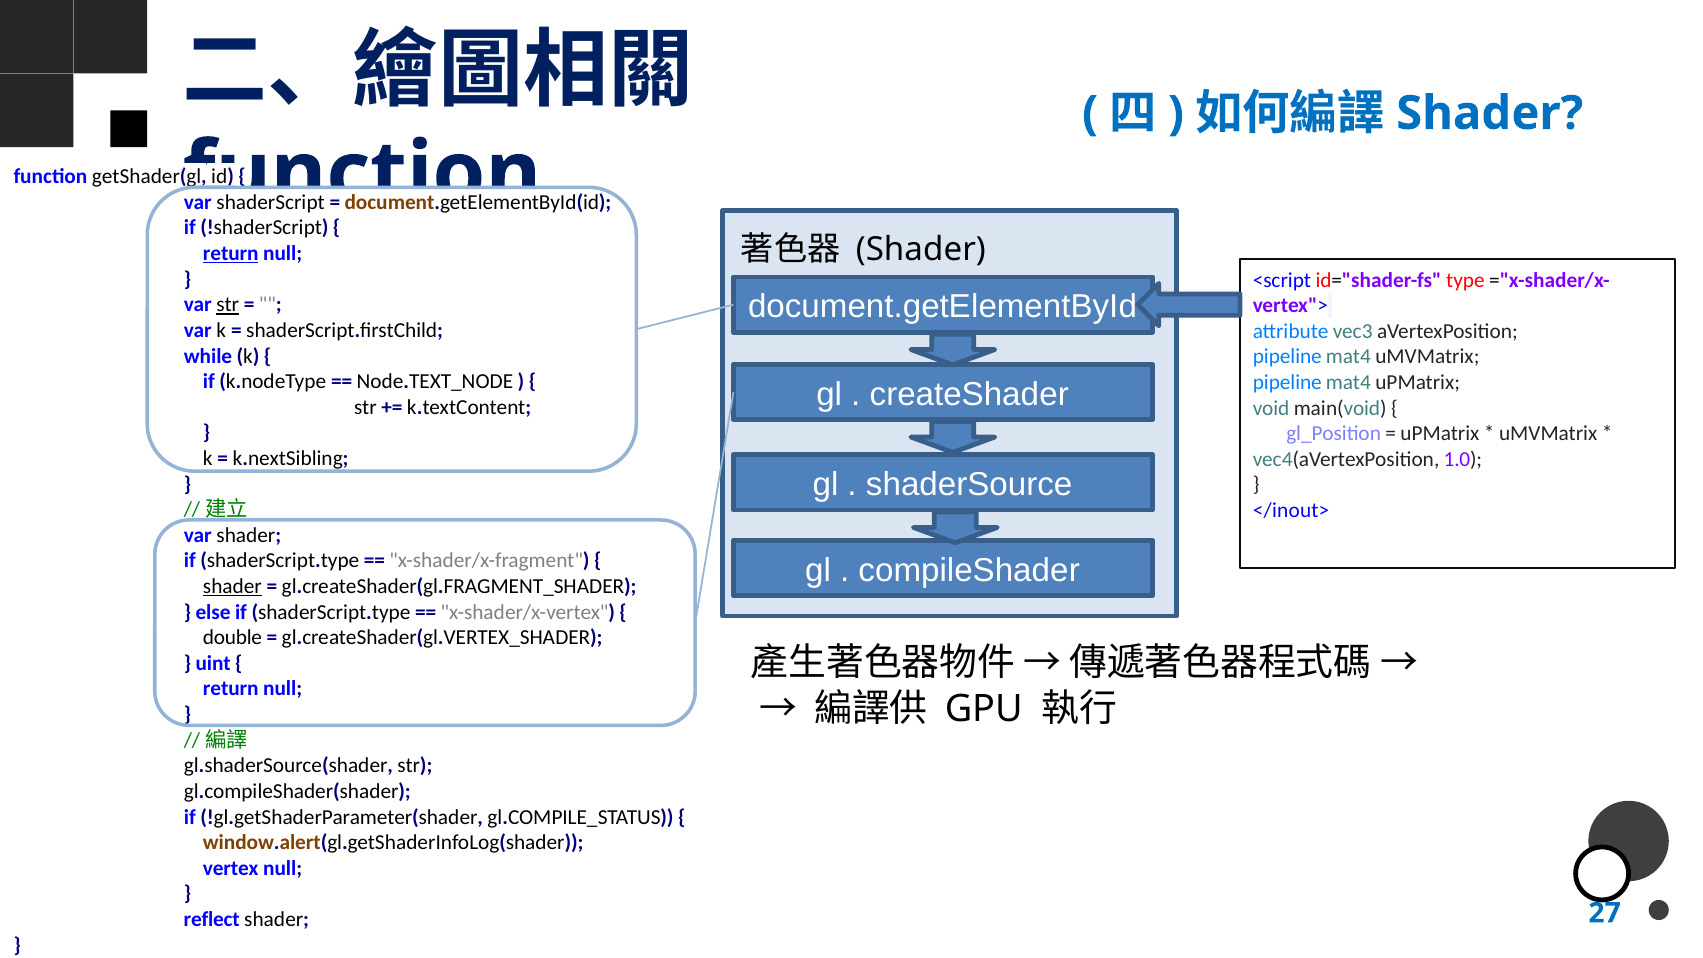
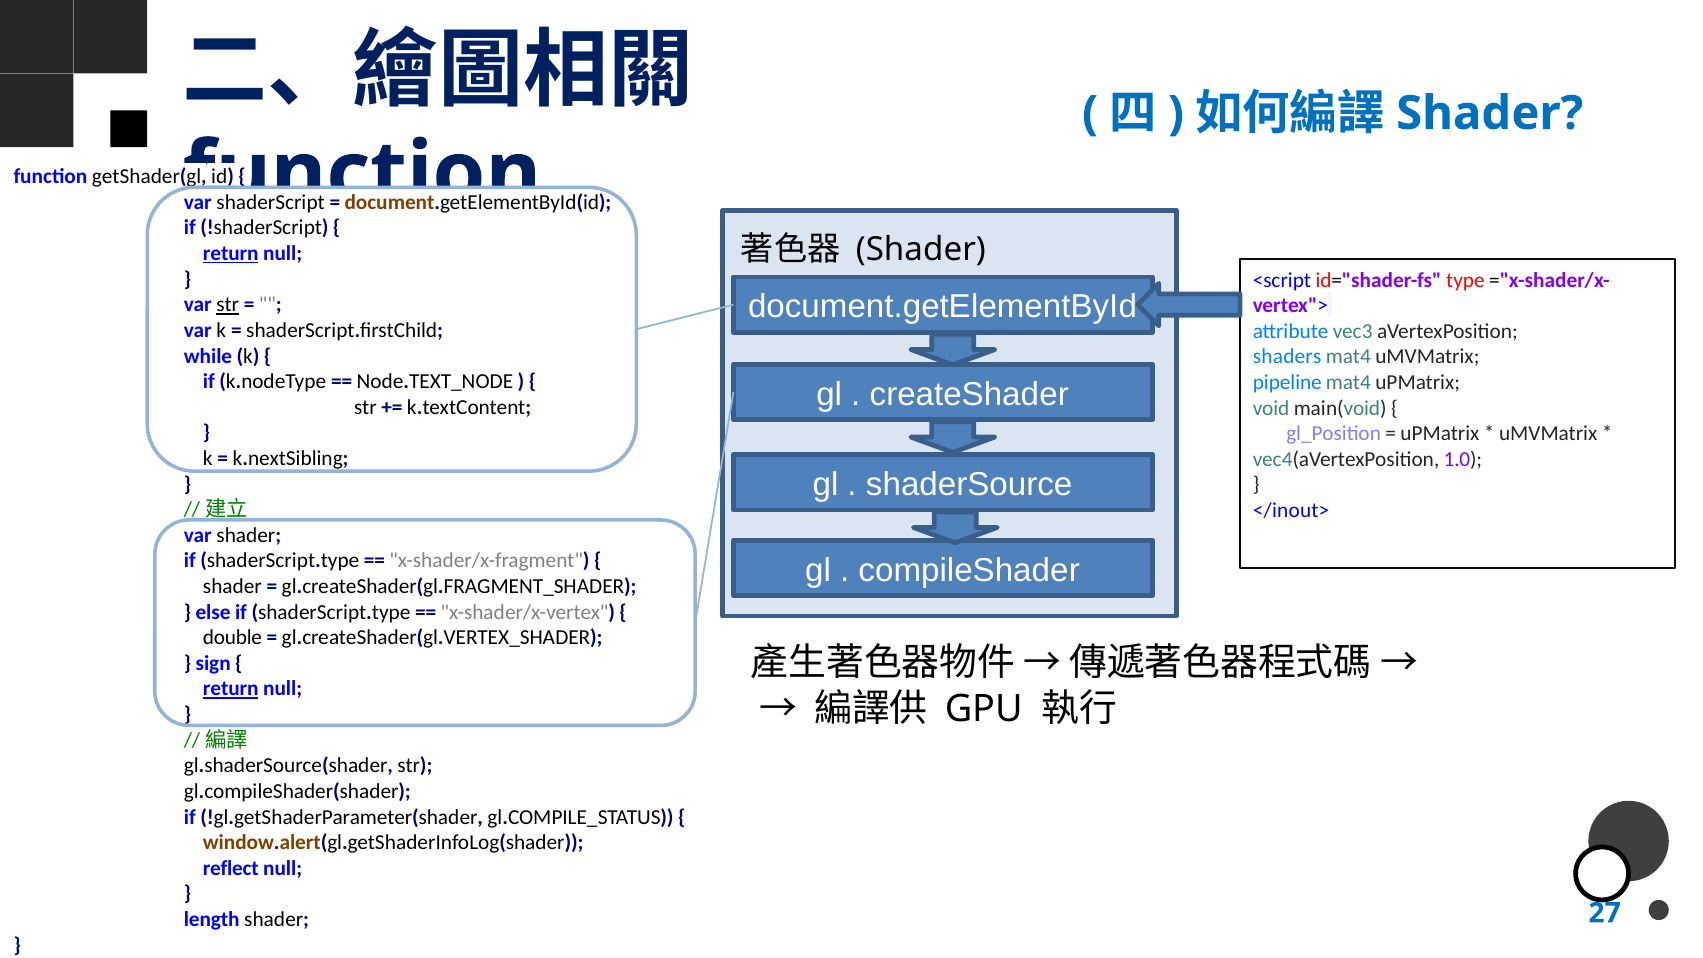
pipeline at (1287, 357): pipeline -> shaders
shader at (232, 586) underline: present -> none
uint: uint -> sign
return at (231, 689) underline: none -> present
vertex: vertex -> reflect
reflect: reflect -> length
